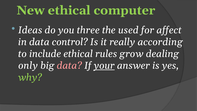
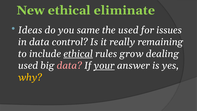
computer: computer -> eliminate
three: three -> same
affect: affect -> issues
according: according -> remaining
ethical at (78, 54) underline: none -> present
only at (28, 65): only -> used
why colour: light green -> yellow
